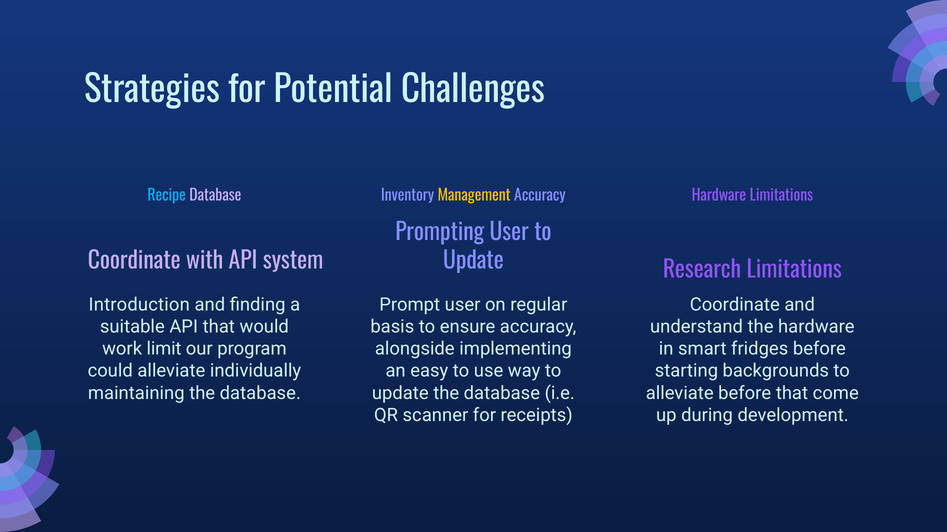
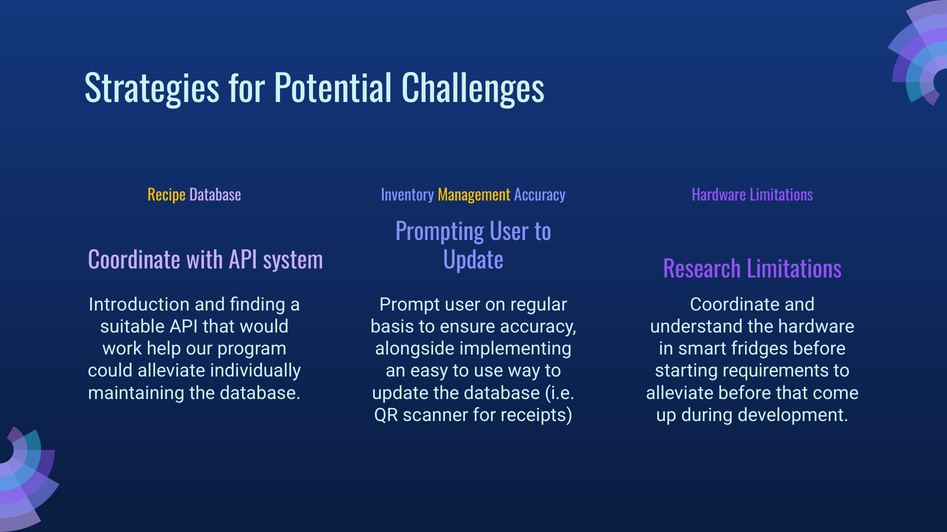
Recipe colour: light blue -> yellow
limit: limit -> help
backgrounds: backgrounds -> requirements
